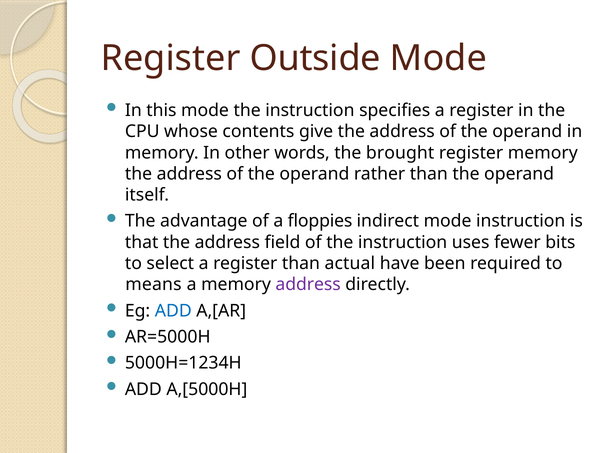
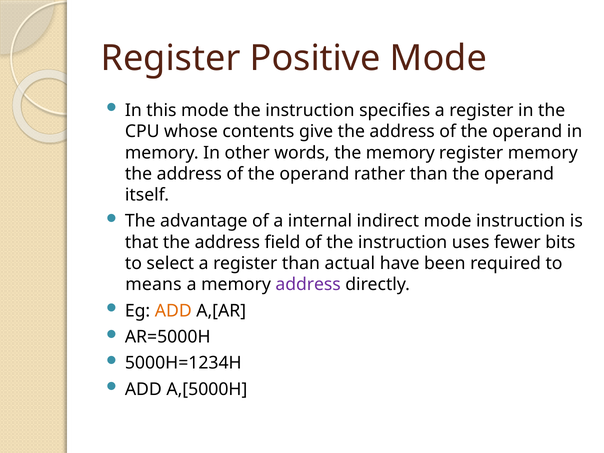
Outside: Outside -> Positive
the brought: brought -> memory
floppies: floppies -> internal
ADD at (173, 311) colour: blue -> orange
